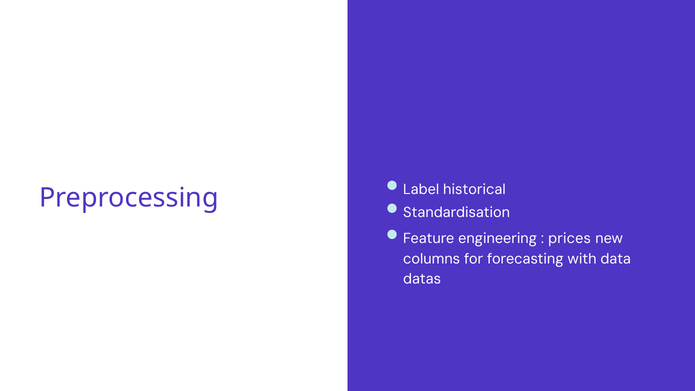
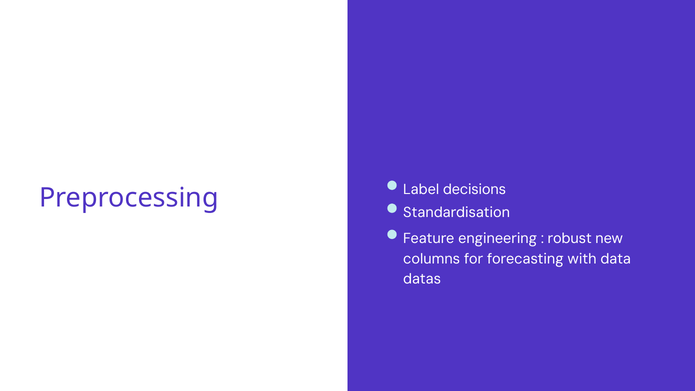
historical: historical -> decisions
prices: prices -> robust
